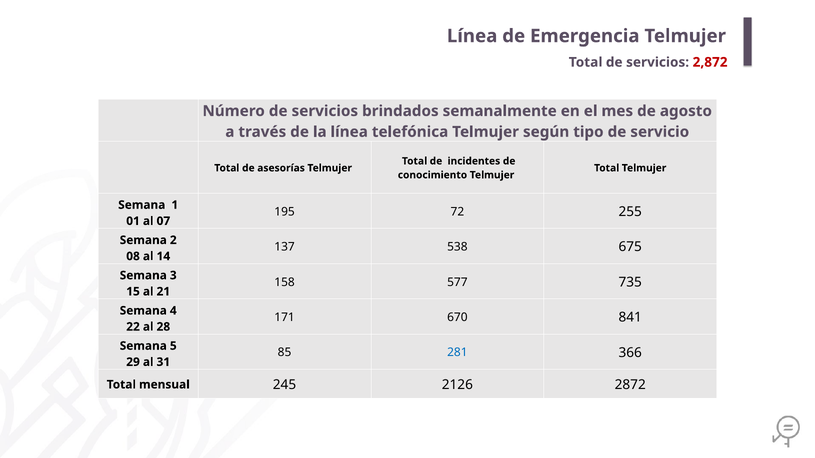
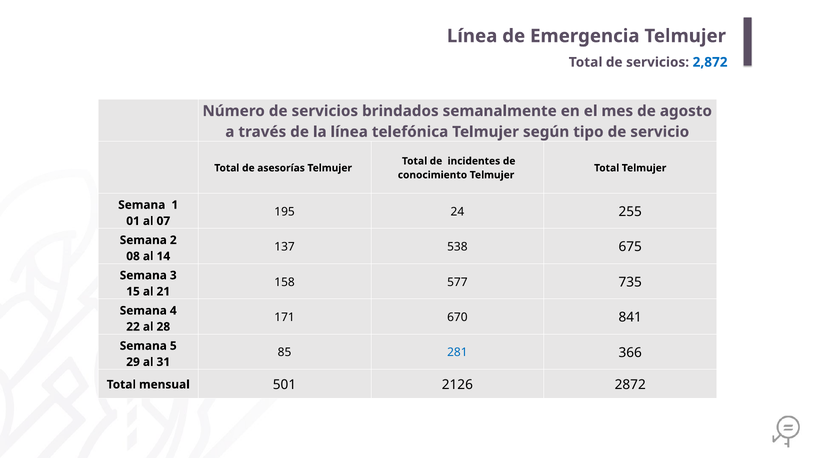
2,872 colour: red -> blue
72: 72 -> 24
245: 245 -> 501
